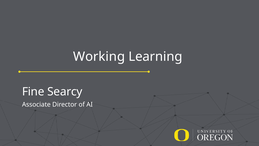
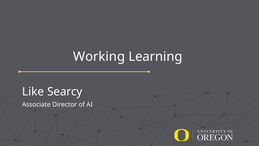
Fine: Fine -> Like
